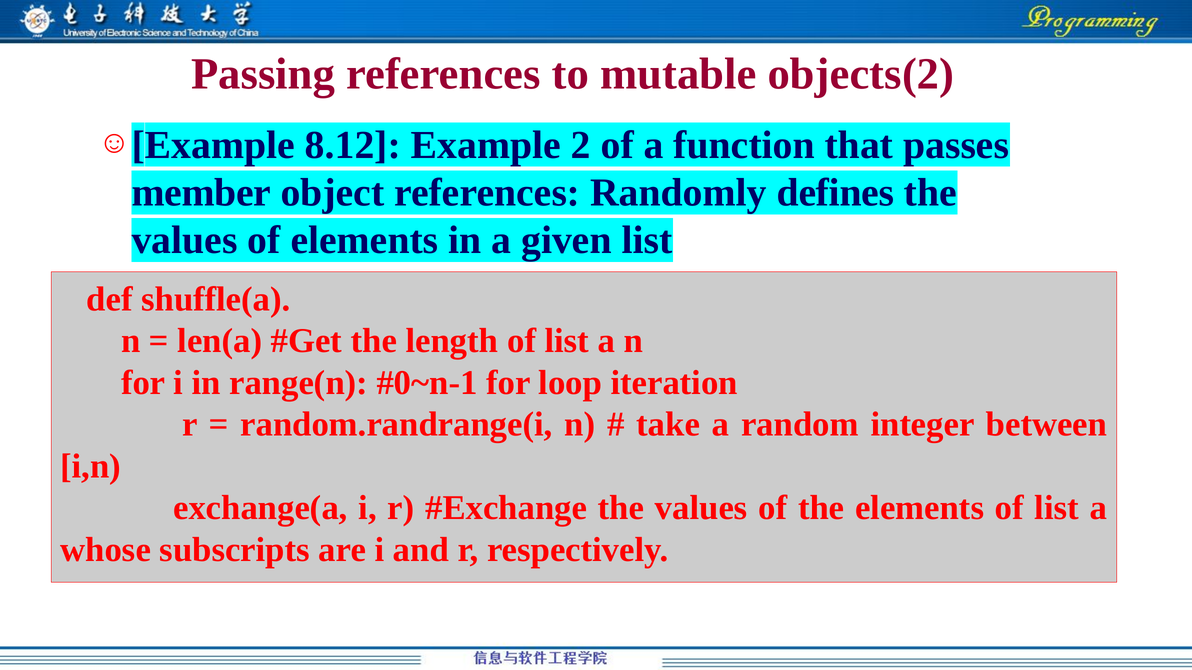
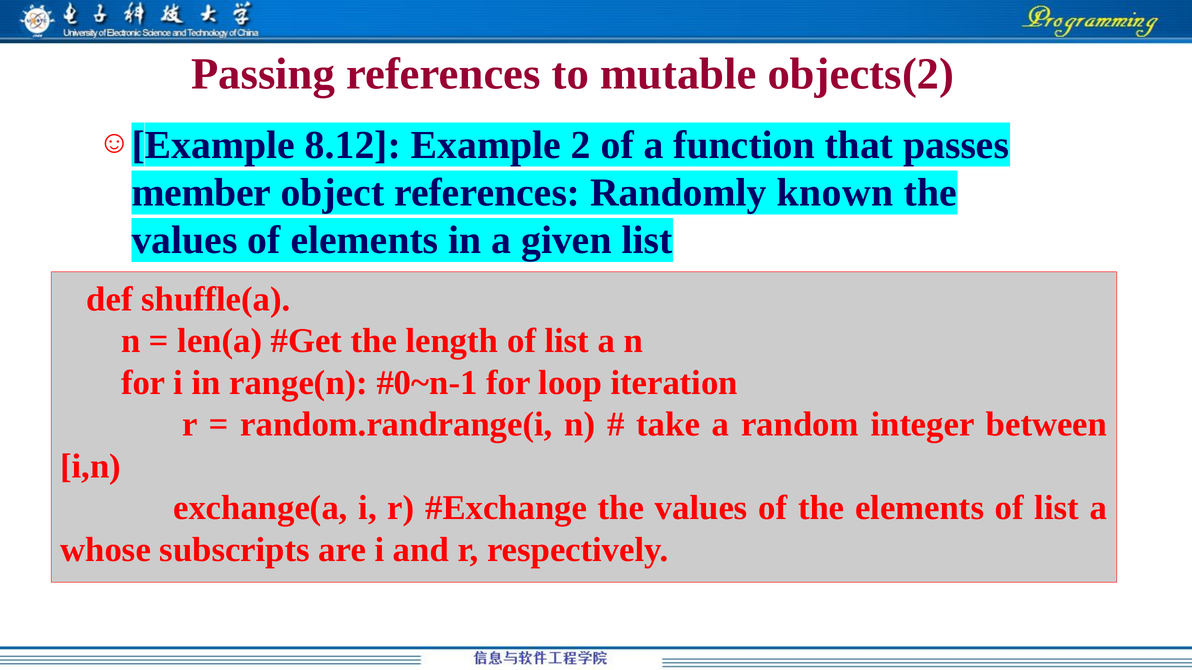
defines: defines -> known
